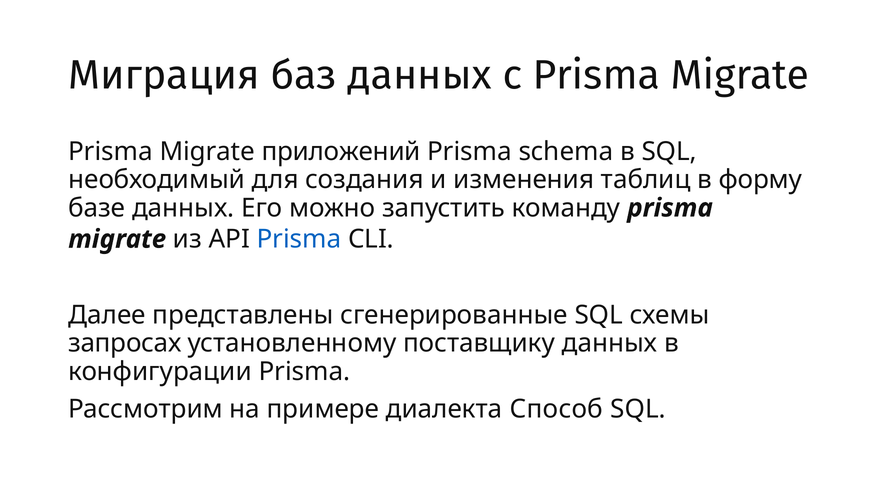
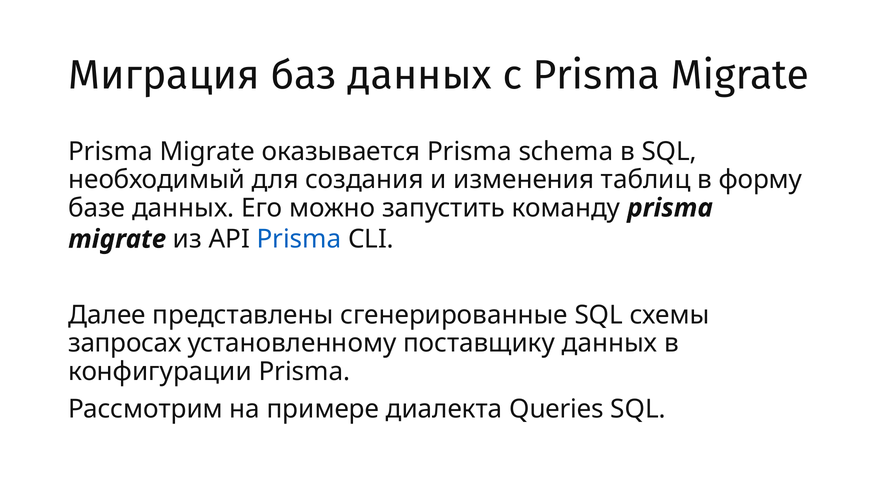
приложений: приложений -> оказывается
Способ: Способ -> Queries
